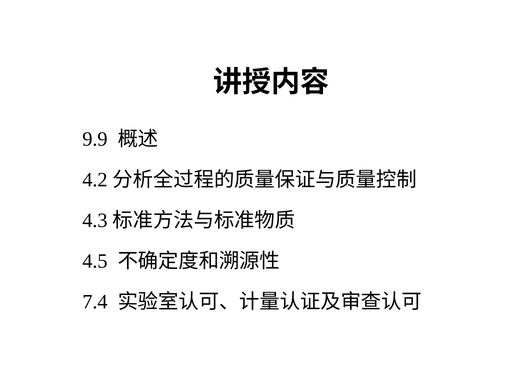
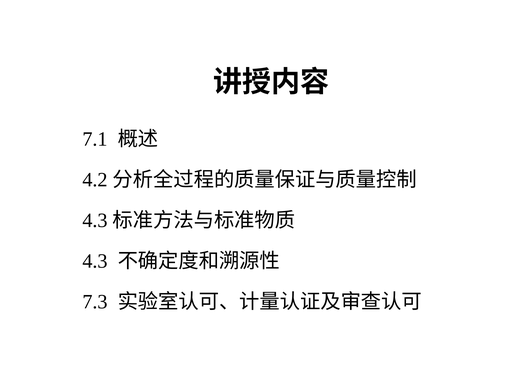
9.9: 9.9 -> 7.1
4.5 at (95, 261): 4.5 -> 4.3
7.4: 7.4 -> 7.3
